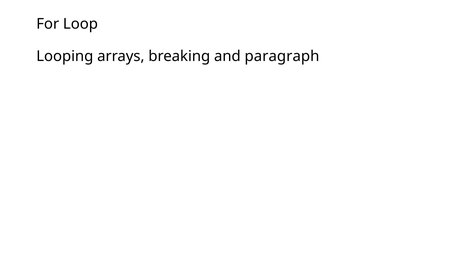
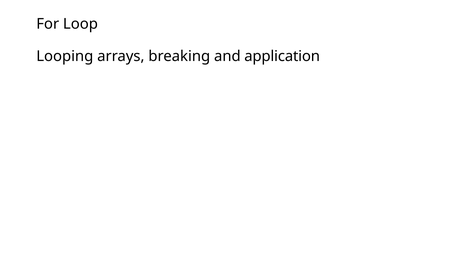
paragraph: paragraph -> application
